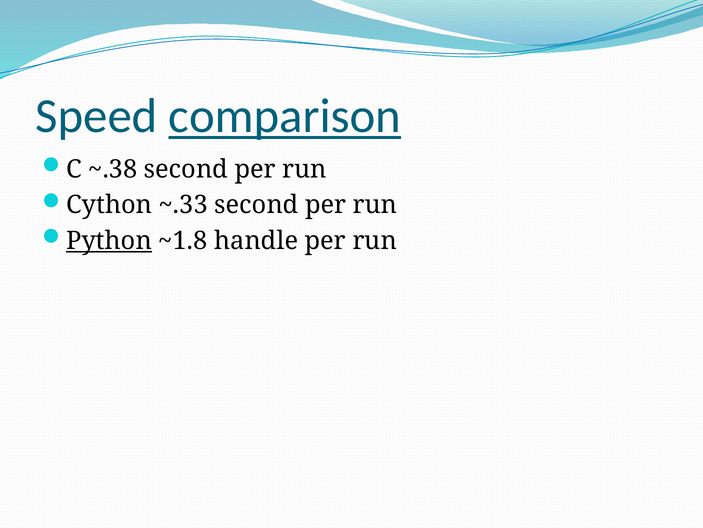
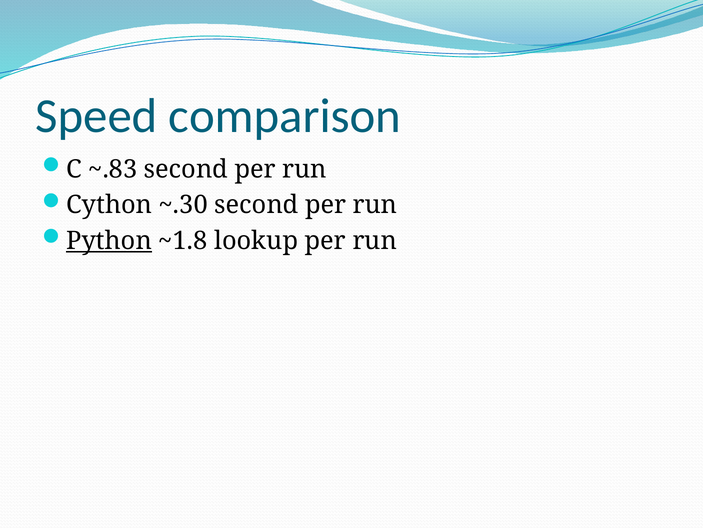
comparison underline: present -> none
~.38: ~.38 -> ~.83
~.33: ~.33 -> ~.30
handle: handle -> lookup
